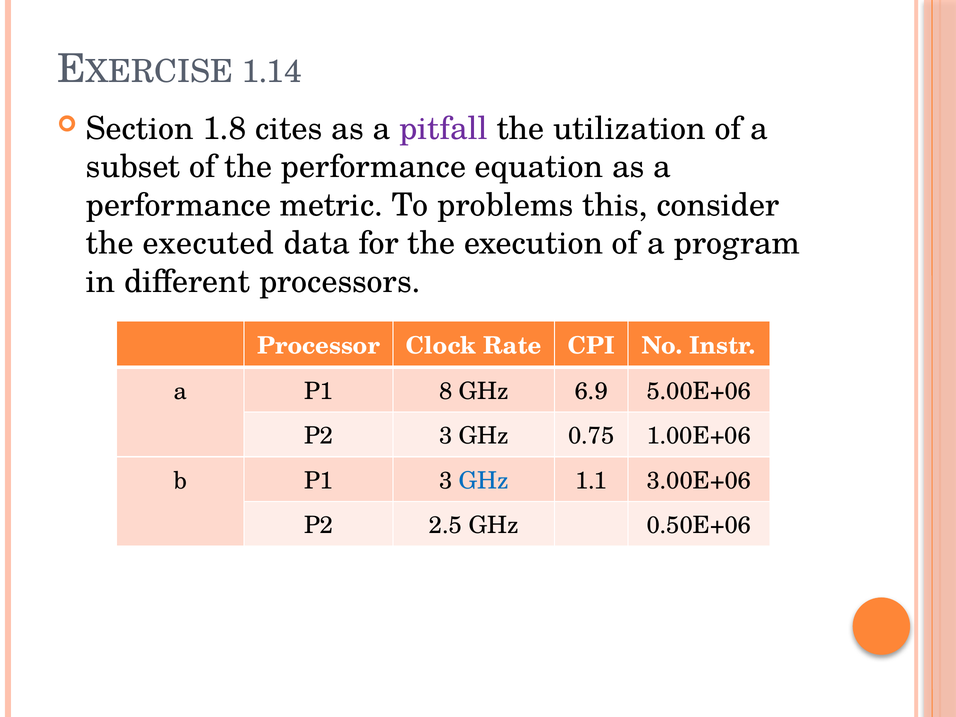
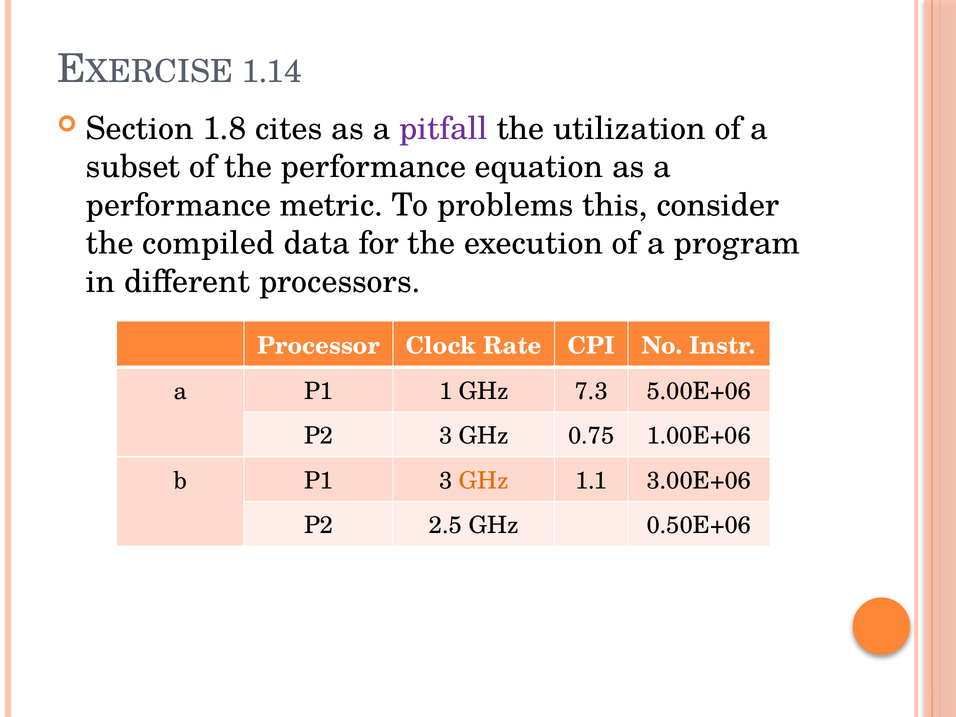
executed: executed -> compiled
8: 8 -> 1
6.9: 6.9 -> 7.3
GHz at (484, 481) colour: blue -> orange
